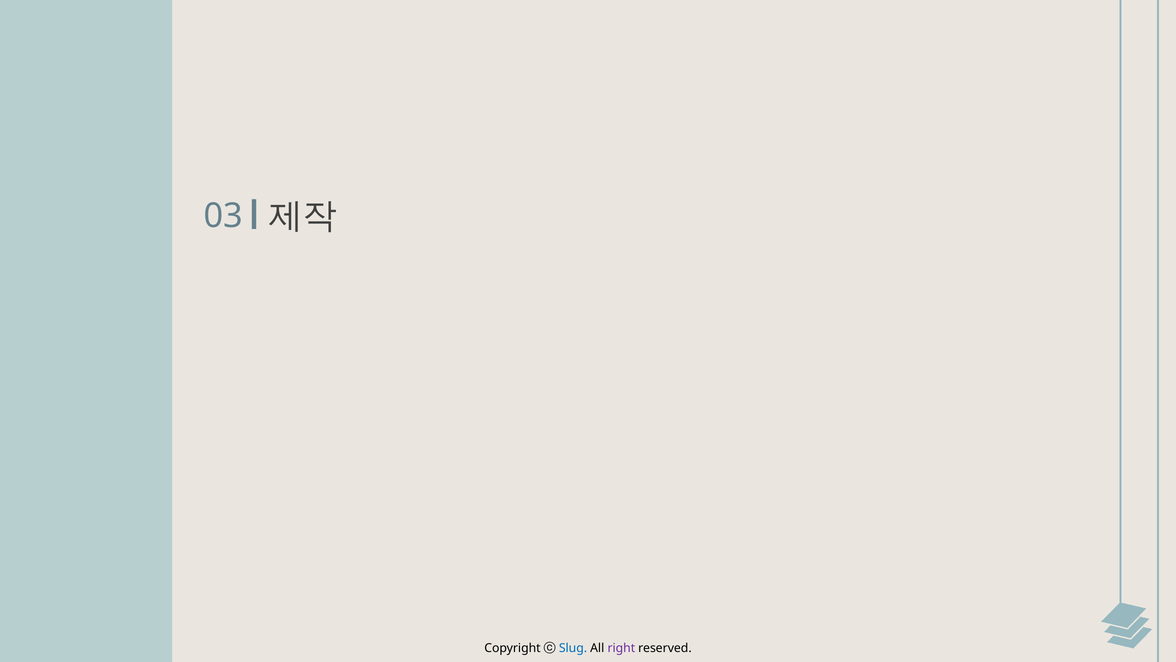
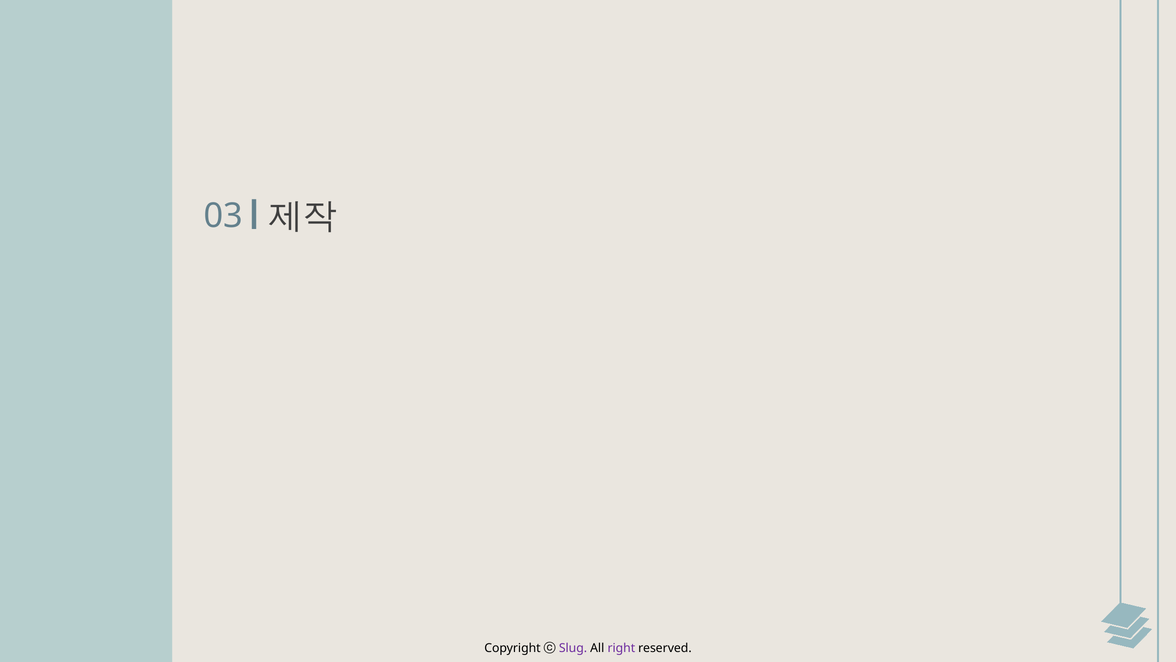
Slug colour: blue -> purple
